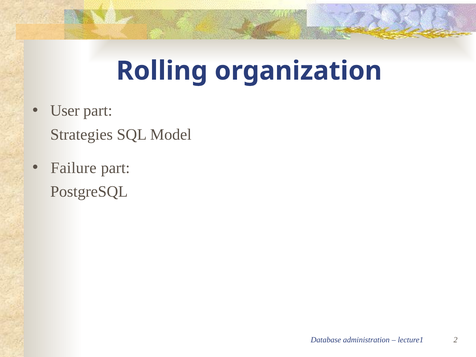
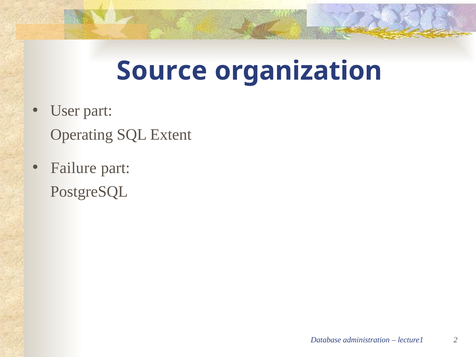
Rolling: Rolling -> Source
Strategies: Strategies -> Operating
Model: Model -> Extent
